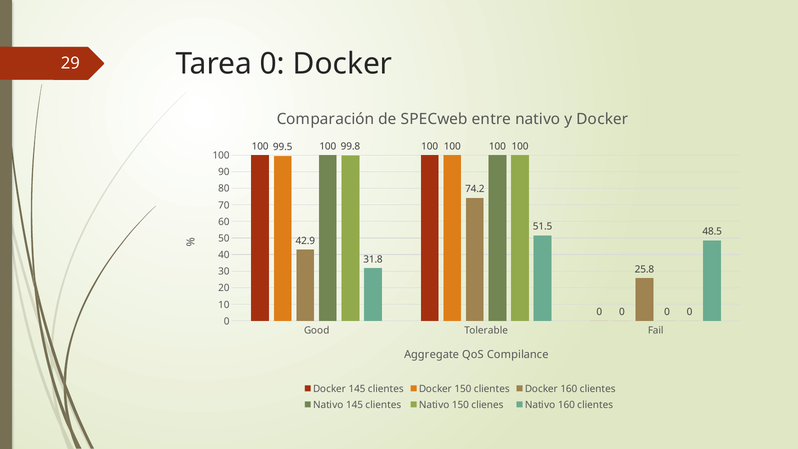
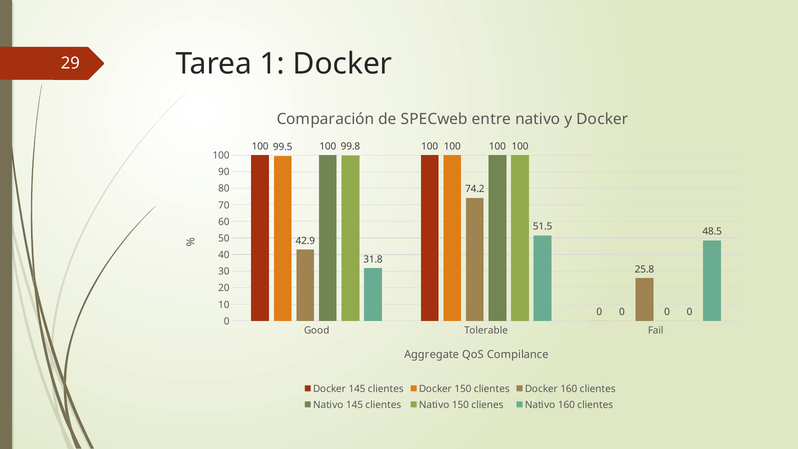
Tarea 0: 0 -> 1
